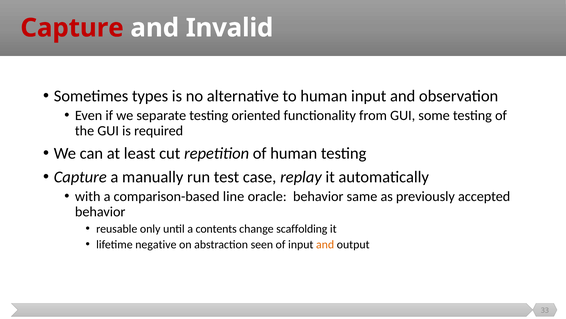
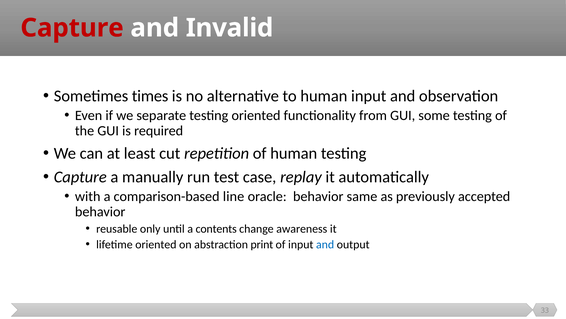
types: types -> times
scaffolding: scaffolding -> awareness
lifetime negative: negative -> oriented
seen: seen -> print
and at (325, 244) colour: orange -> blue
